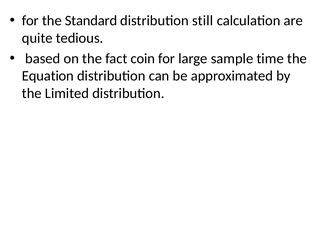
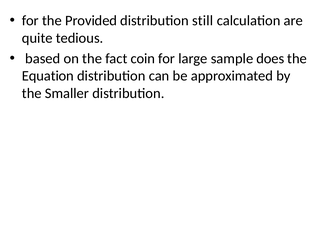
Standard: Standard -> Provided
time: time -> does
Limited: Limited -> Smaller
